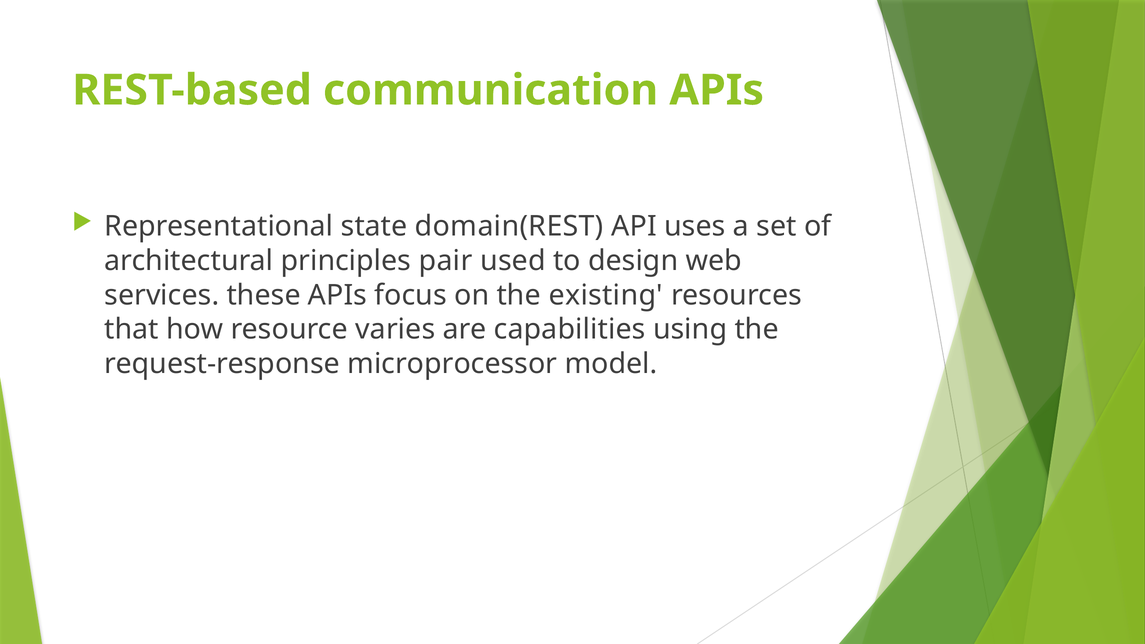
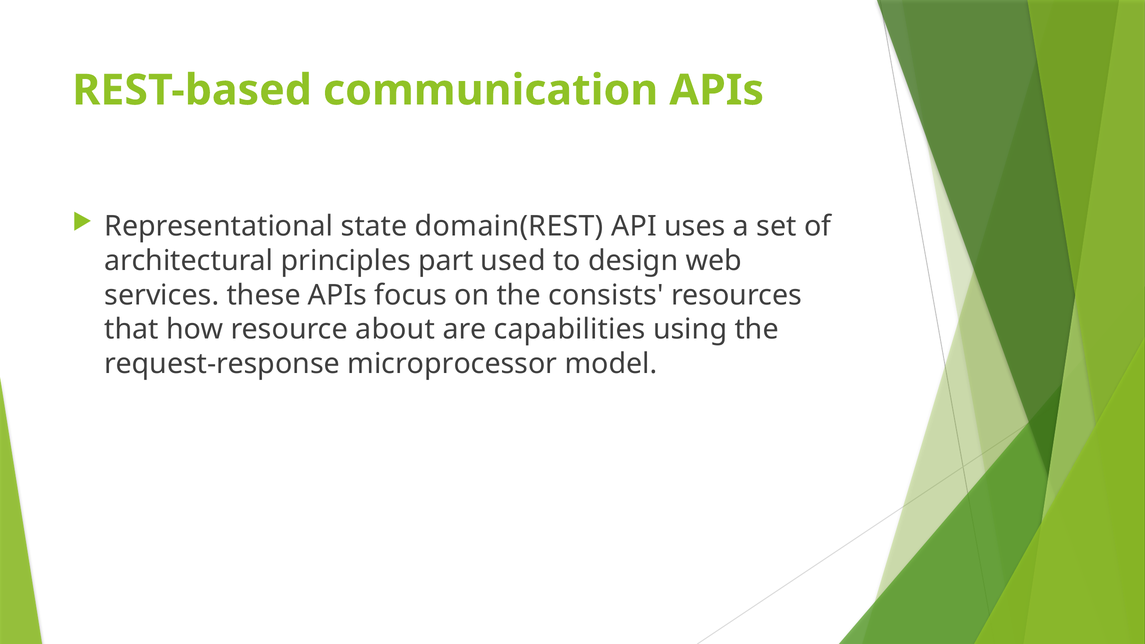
pair: pair -> part
existing: existing -> consists
varies: varies -> about
